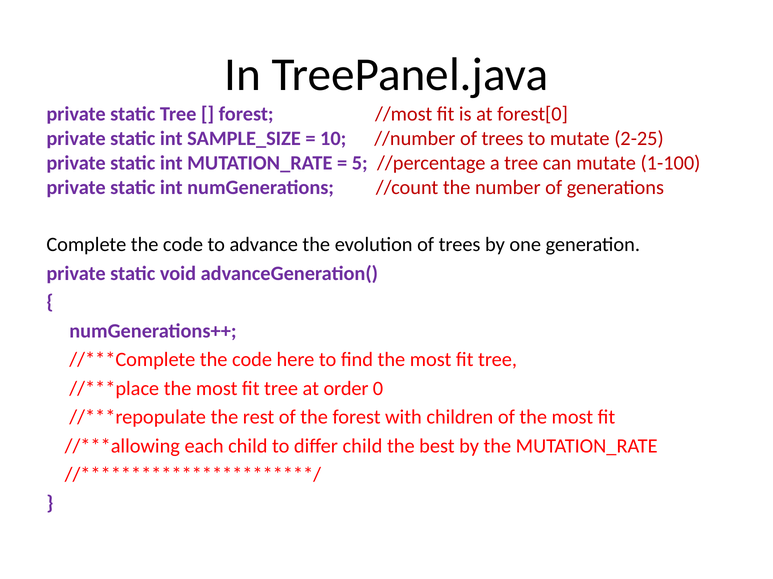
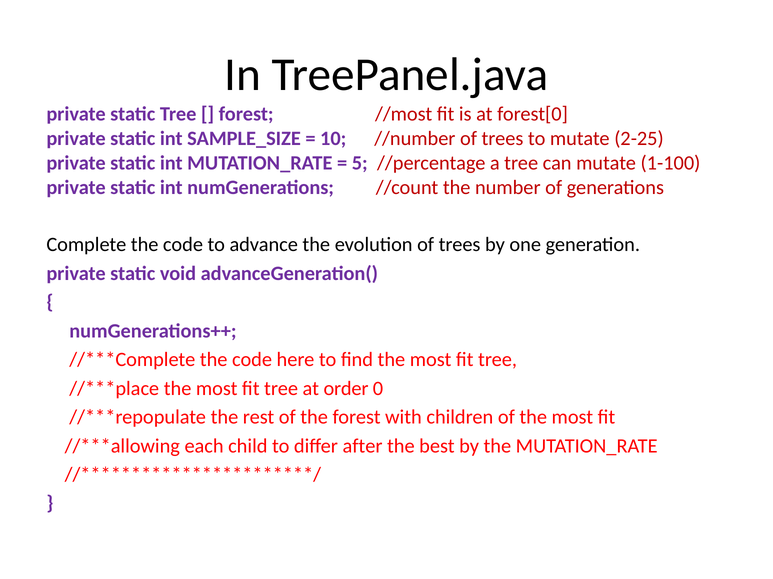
differ child: child -> after
